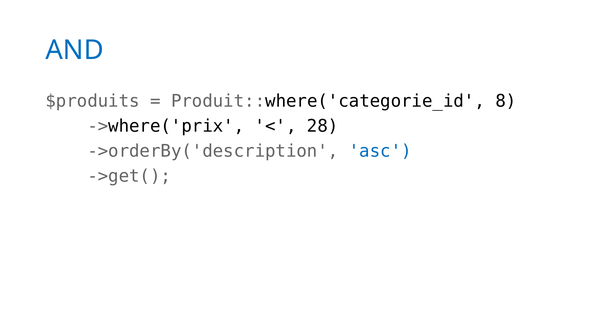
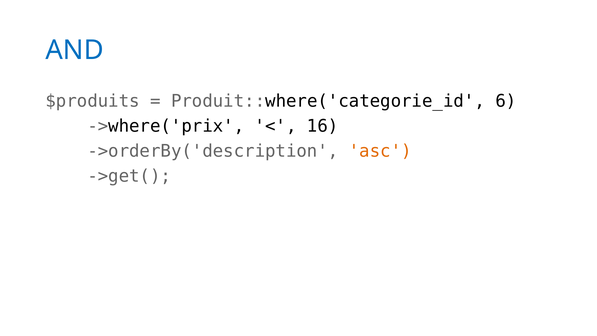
8: 8 -> 6
28: 28 -> 16
asc colour: blue -> orange
